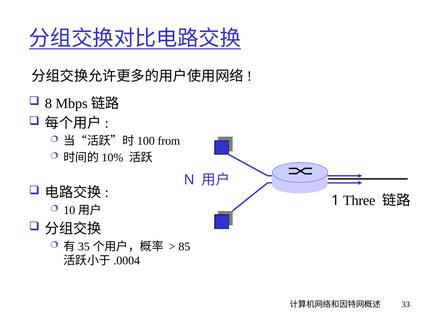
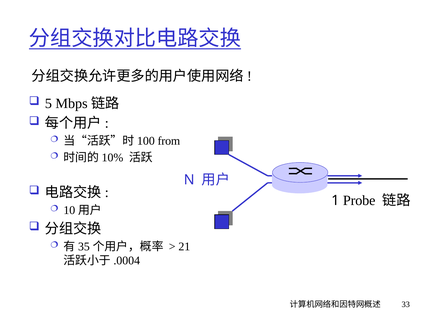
8: 8 -> 5
Three: Three -> Probe
85: 85 -> 21
